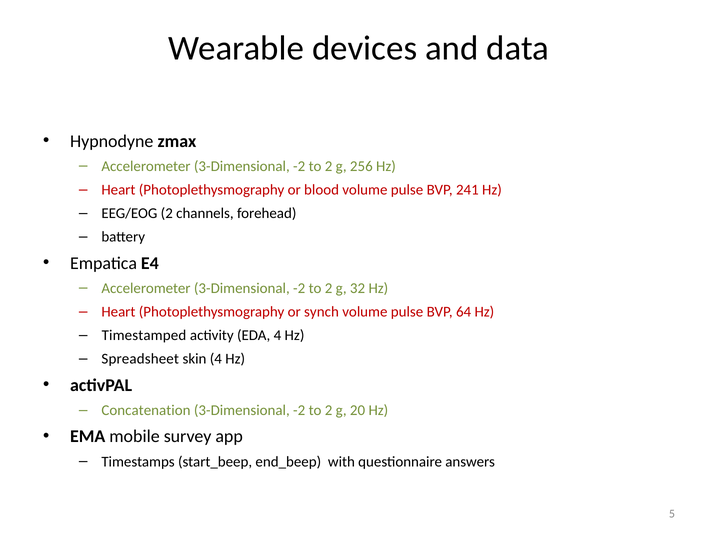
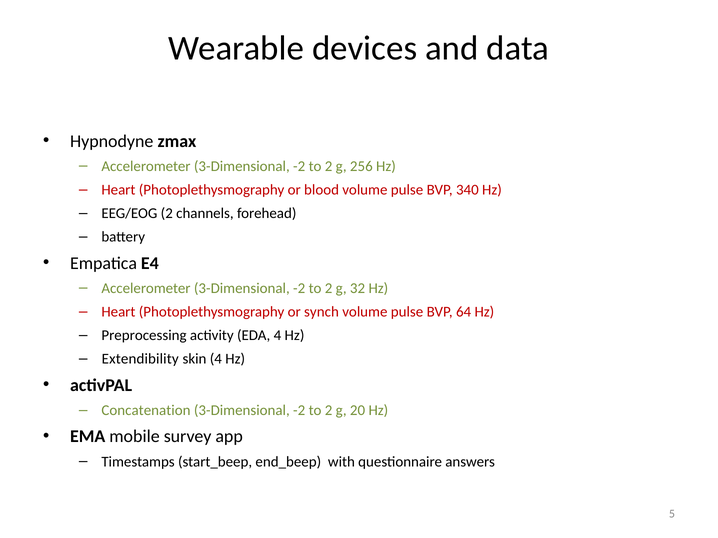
241: 241 -> 340
Timestamped: Timestamped -> Preprocessing
Spreadsheet: Spreadsheet -> Extendibility
